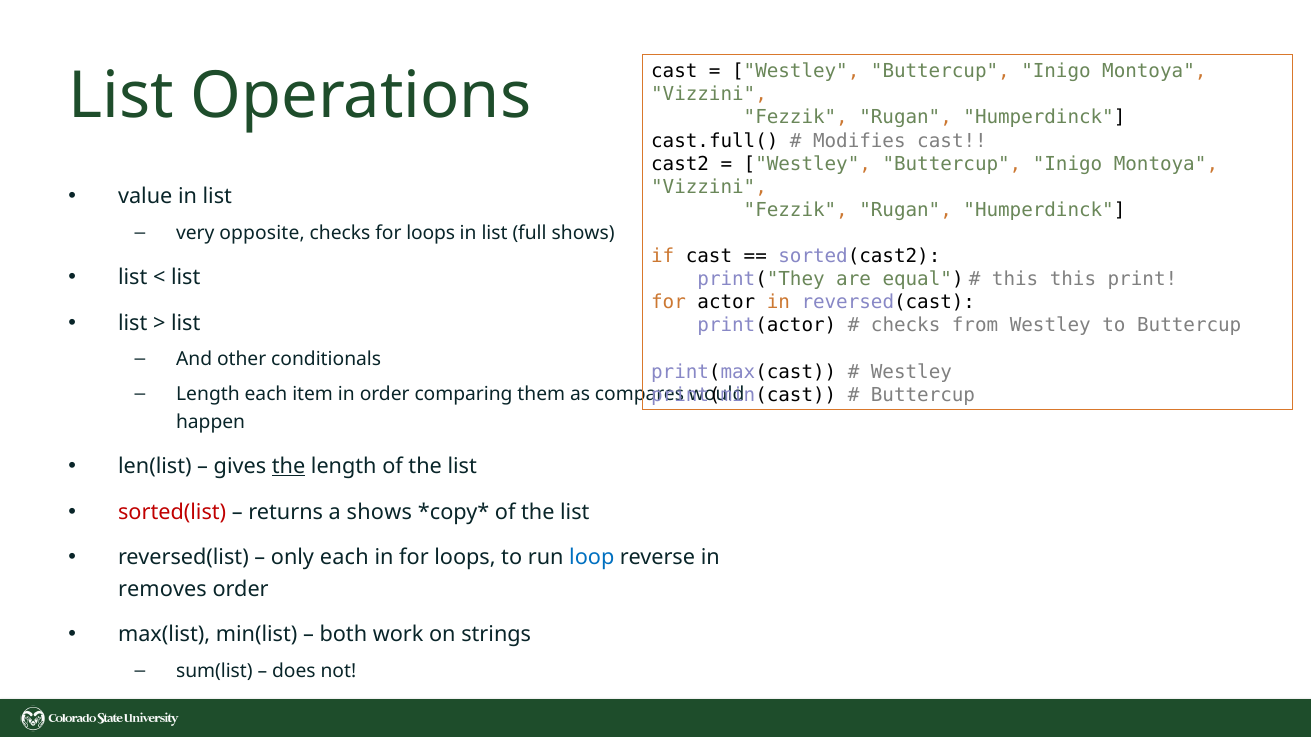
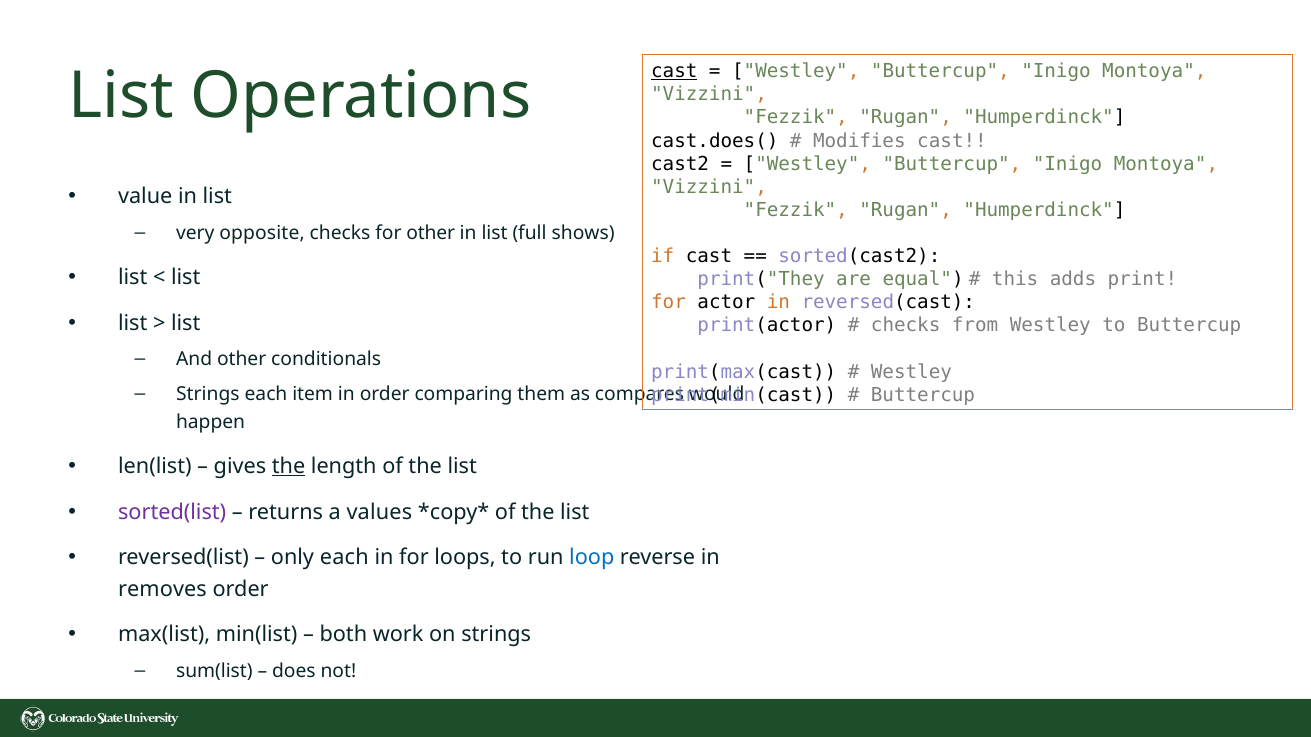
cast at (674, 71) underline: none -> present
cast.full(: cast.full( -> cast.does(
checks for loops: loops -> other
this this: this -> adds
Length at (208, 395): Length -> Strings
sorted(list colour: red -> purple
a shows: shows -> values
